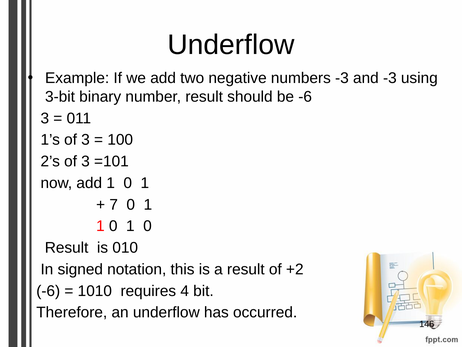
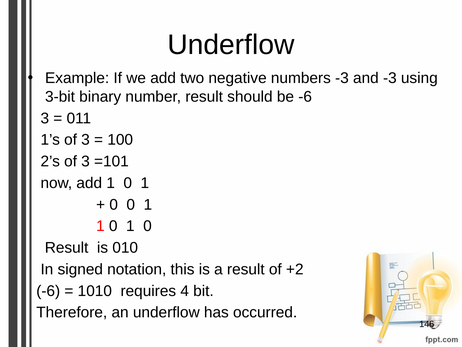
7 at (114, 204): 7 -> 0
